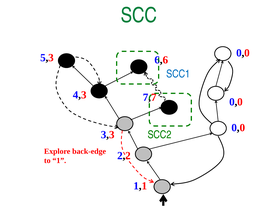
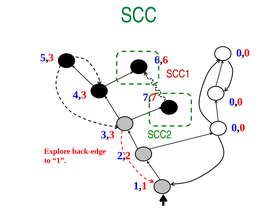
SCC1 colour: blue -> red
